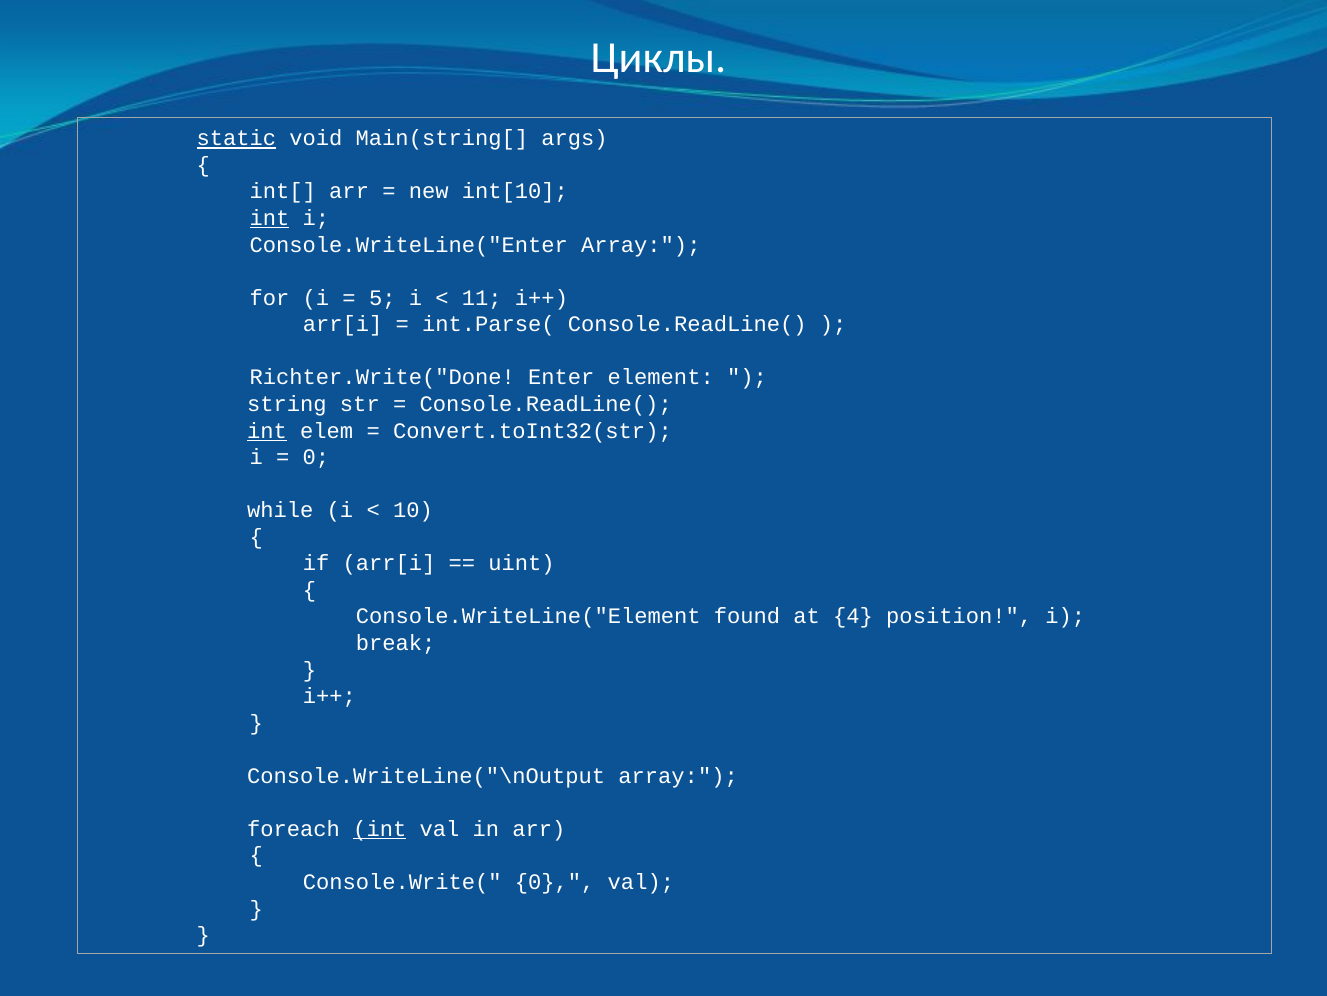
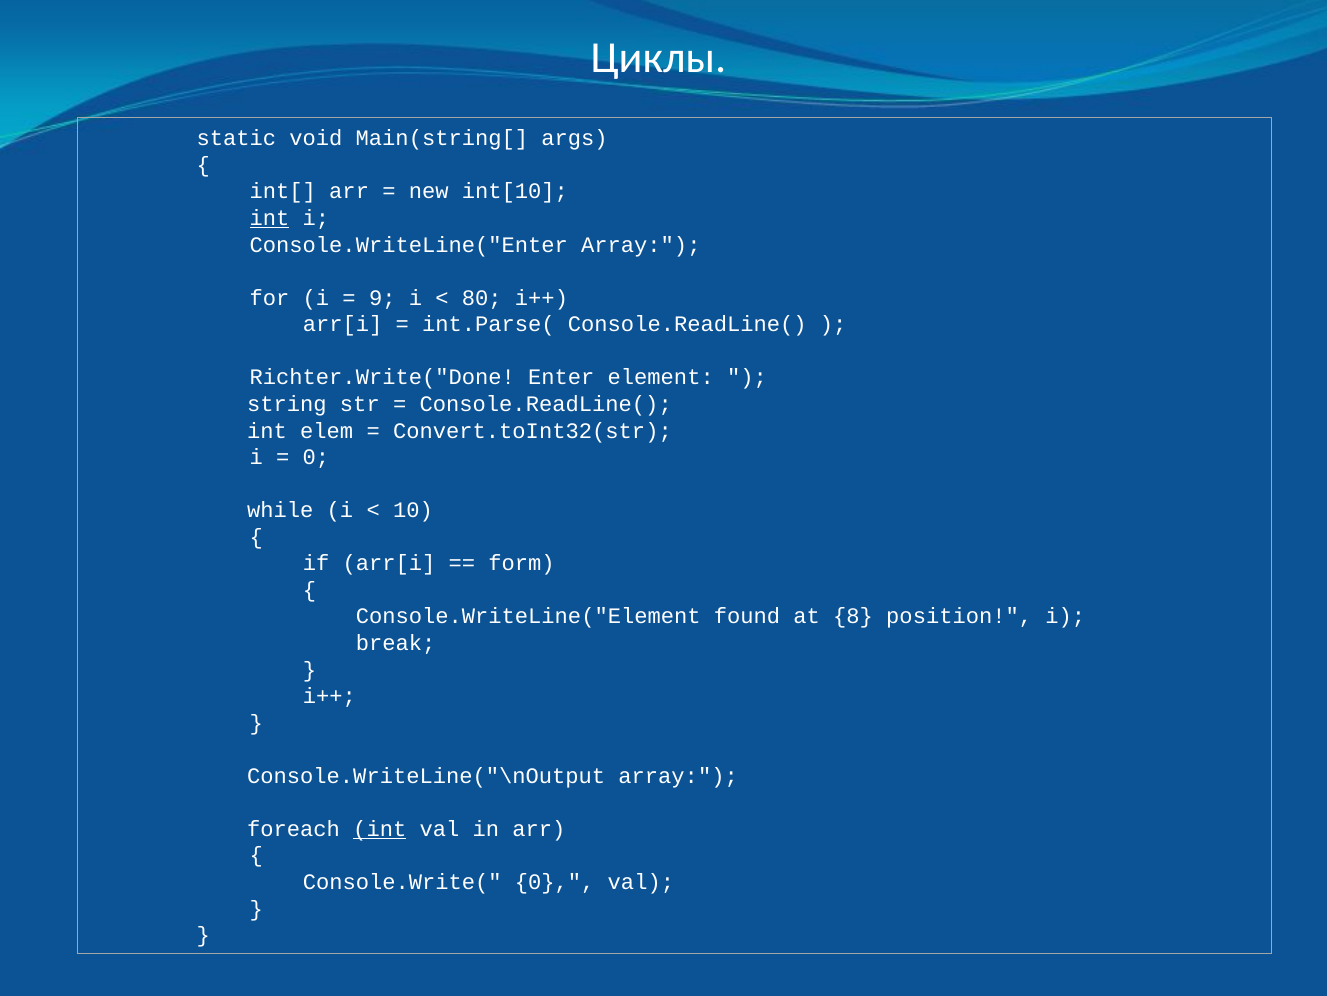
static underline: present -> none
5: 5 -> 9
11: 11 -> 80
int at (267, 430) underline: present -> none
uint: uint -> form
4: 4 -> 8
